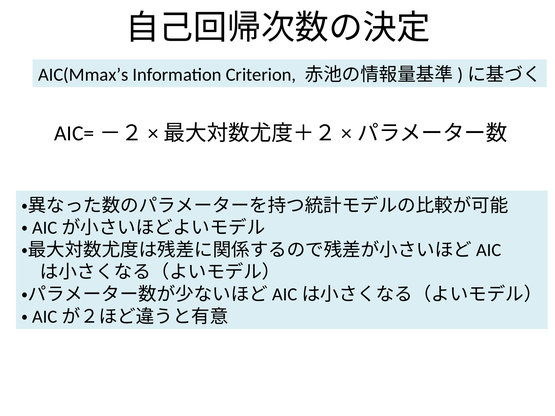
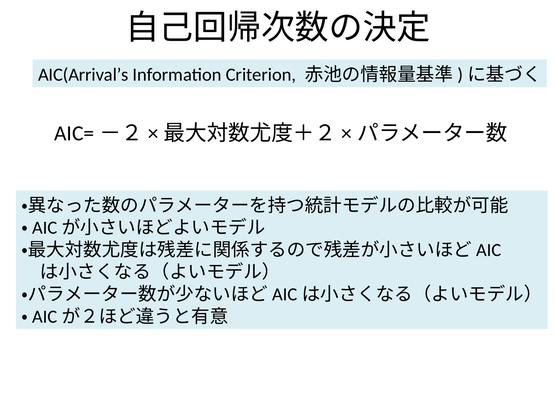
AIC(Mmax’s: AIC(Mmax’s -> AIC(Arrival’s
